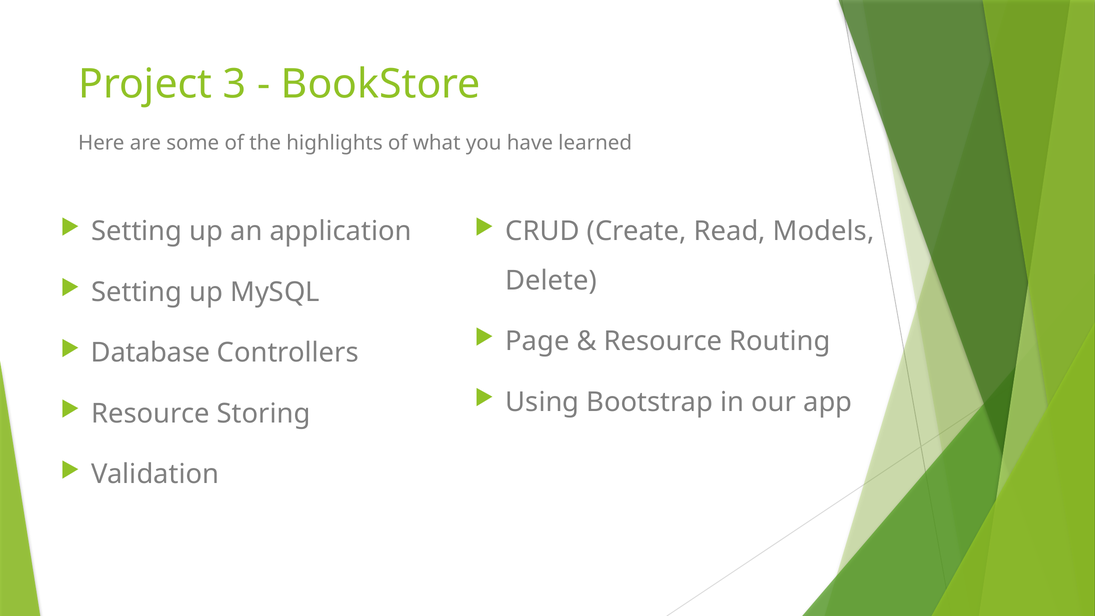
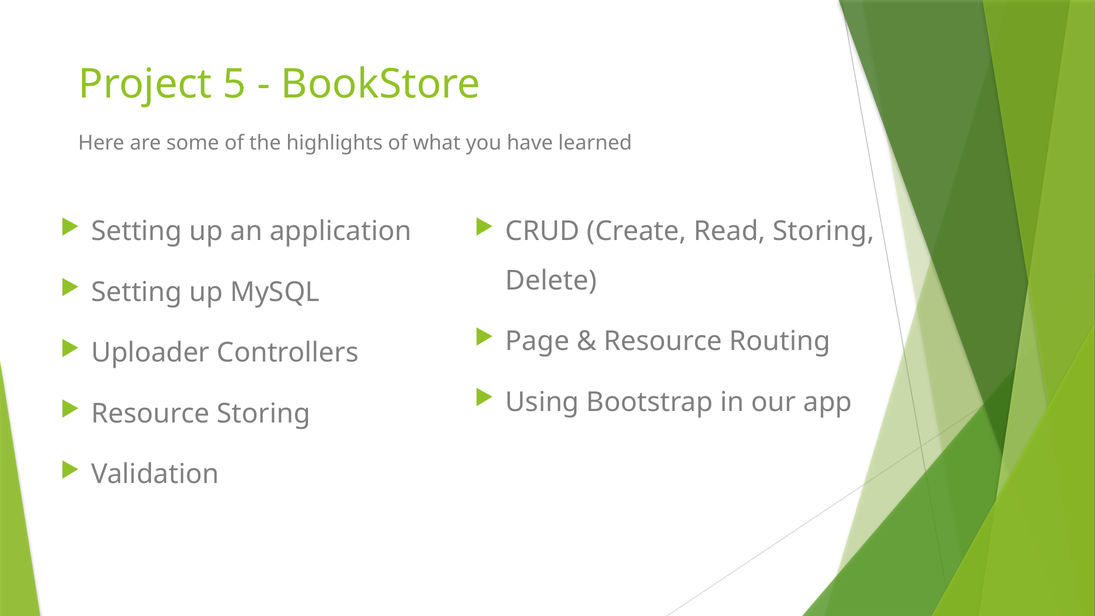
3: 3 -> 5
Read Models: Models -> Storing
Database: Database -> Uploader
